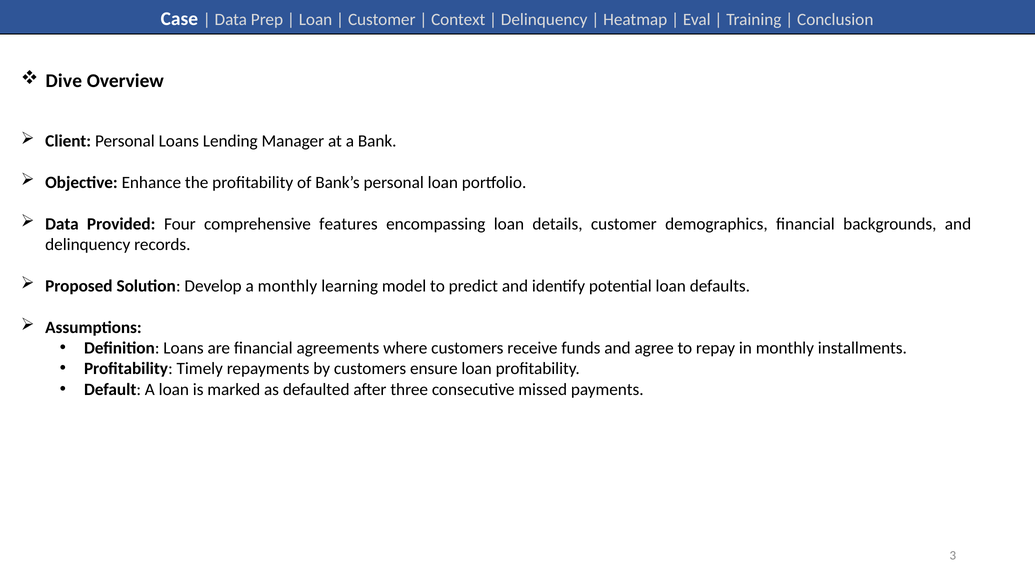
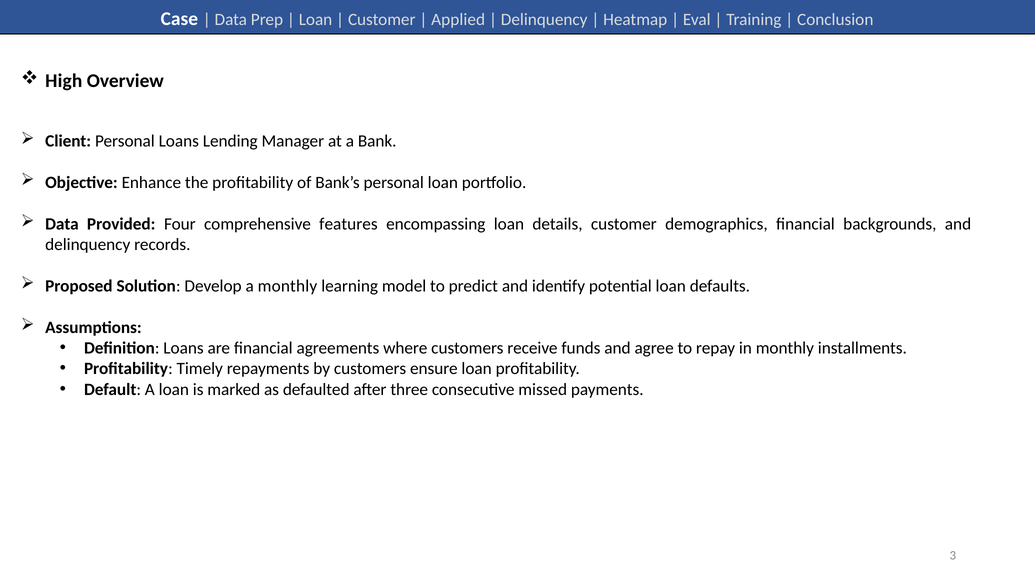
Context: Context -> Applied
Dive: Dive -> High
